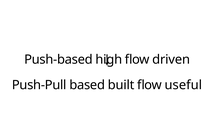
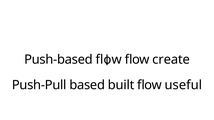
Push-based high: high -> flow
driven: driven -> create
